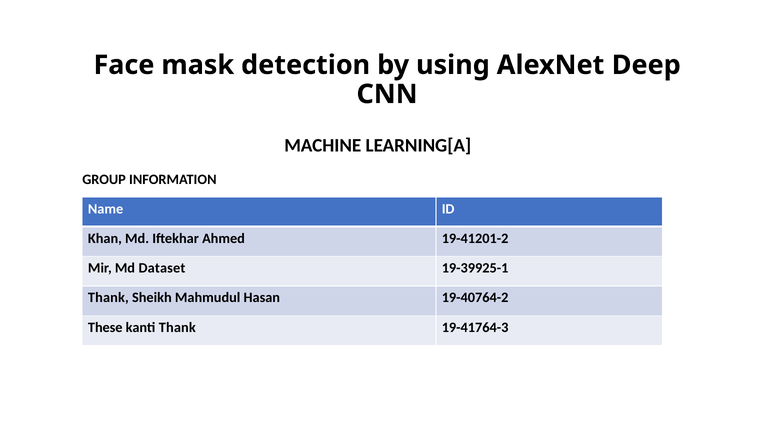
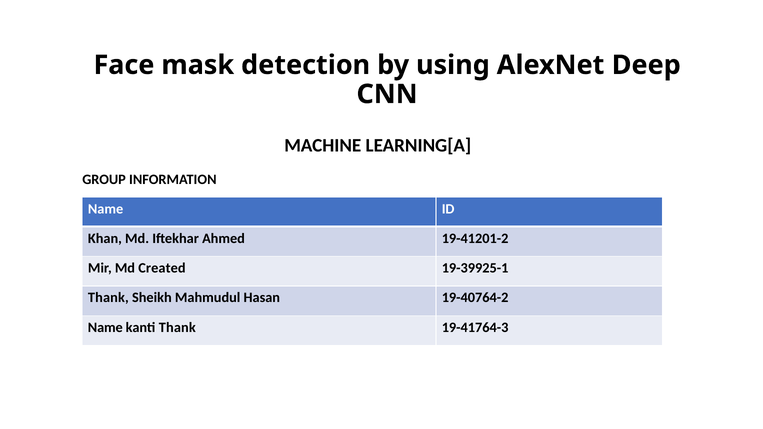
Dataset: Dataset -> Created
These at (105, 328): These -> Name
